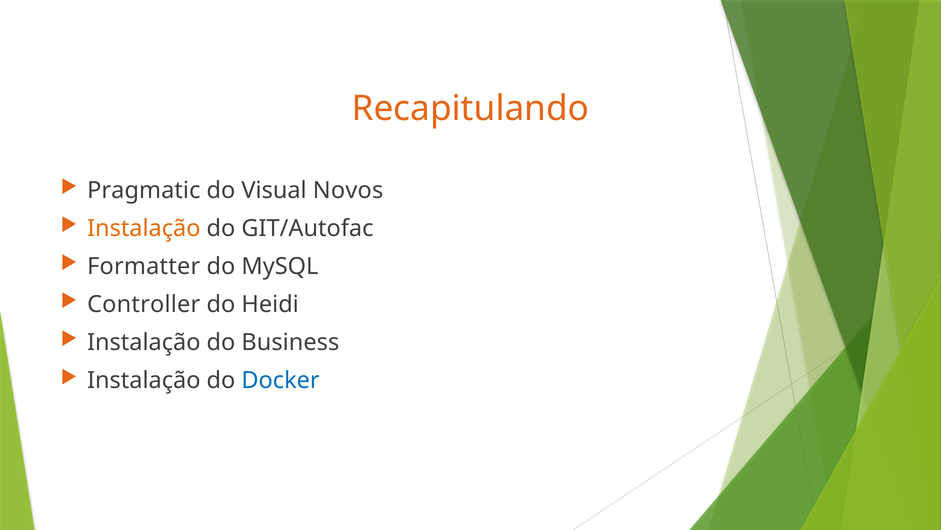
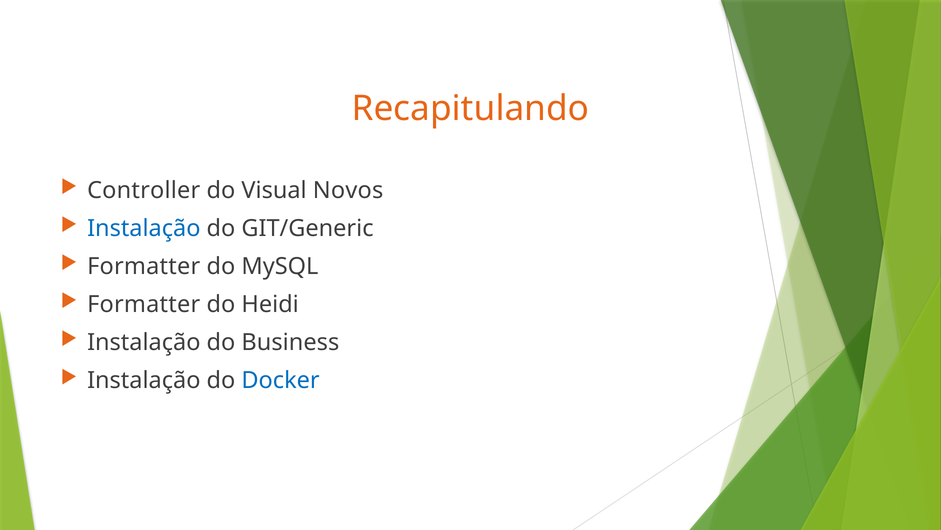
Pragmatic: Pragmatic -> Controller
Instalação at (144, 228) colour: orange -> blue
GIT/Autofac: GIT/Autofac -> GIT/Generic
Controller at (144, 304): Controller -> Formatter
